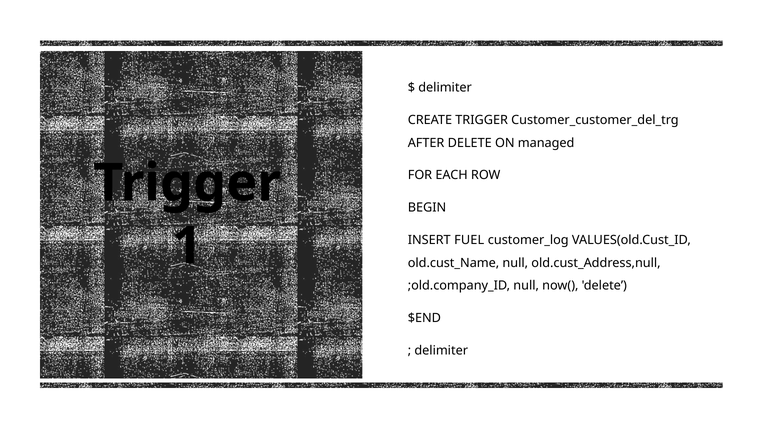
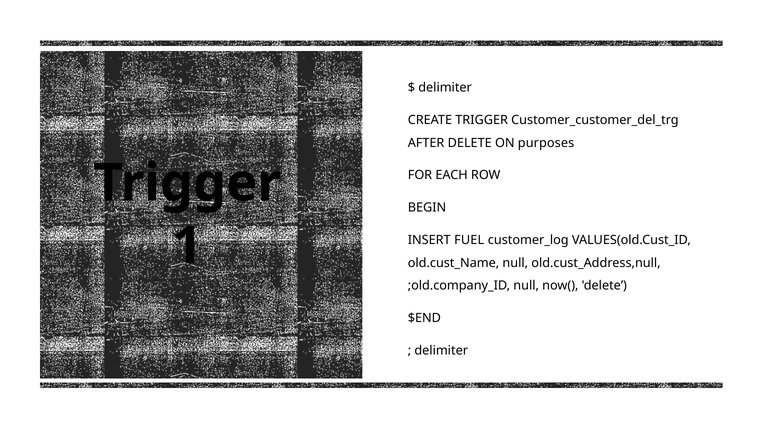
managed: managed -> purposes
